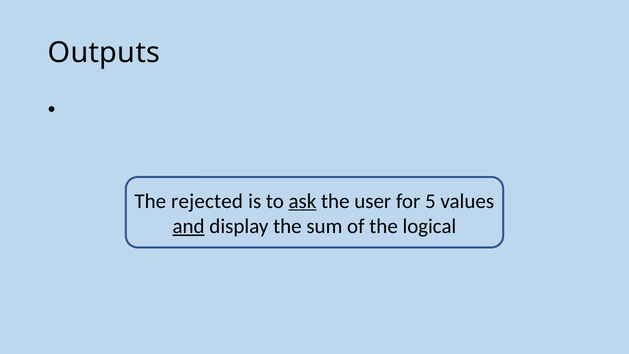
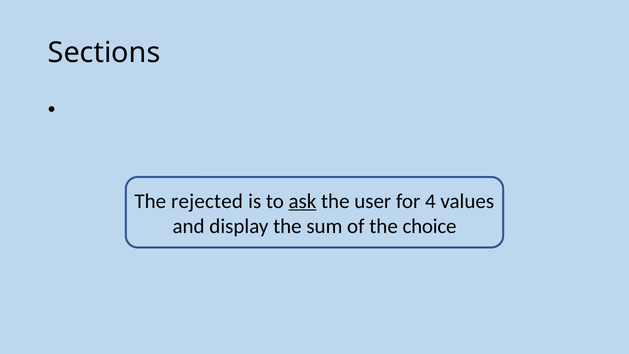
Outputs: Outputs -> Sections
5: 5 -> 4
and underline: present -> none
logical: logical -> choice
